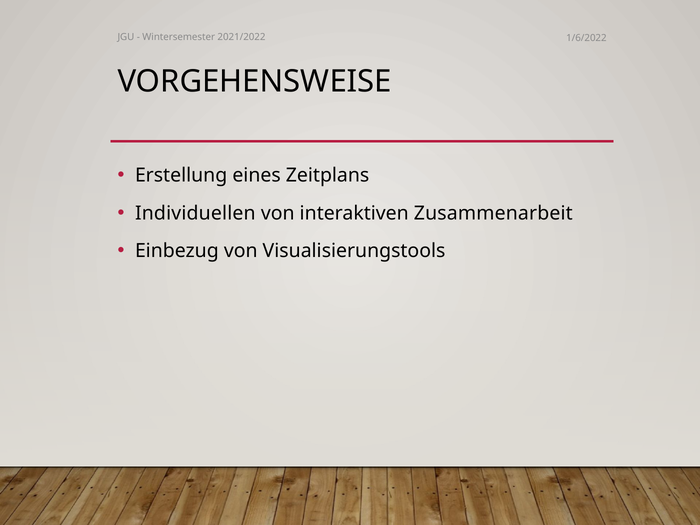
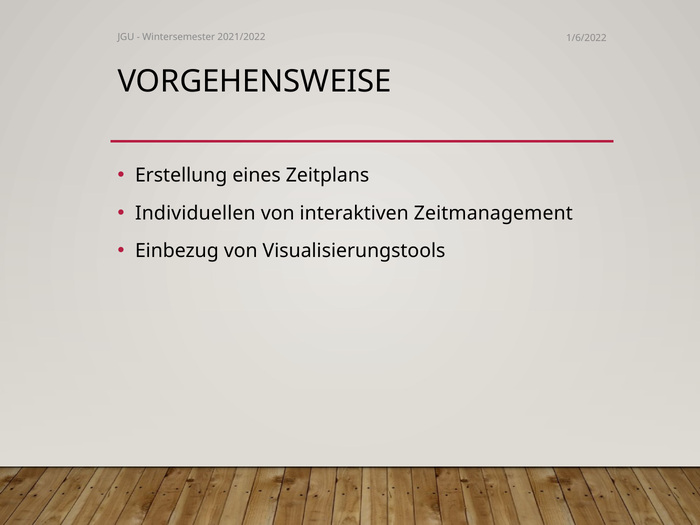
Zusammenarbeit: Zusammenarbeit -> Zeitmanagement
